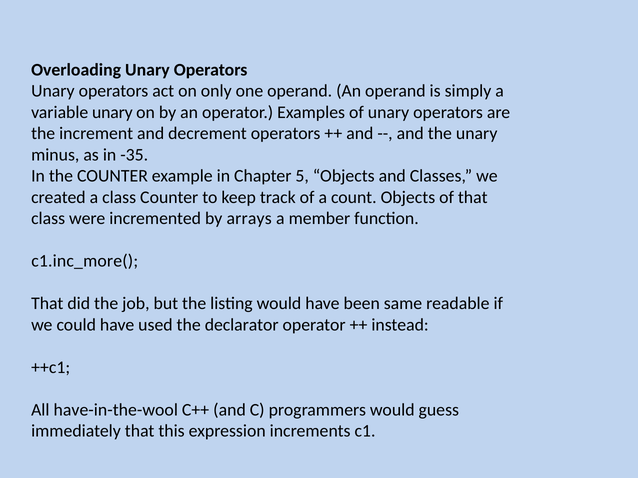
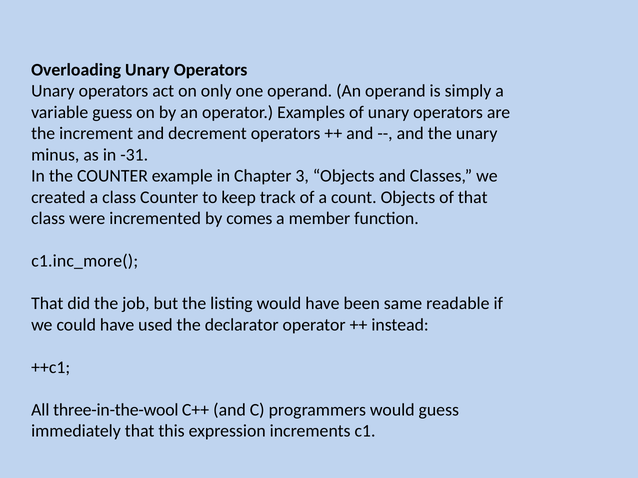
variable unary: unary -> guess
-35: -35 -> -31
5: 5 -> 3
arrays: arrays -> comes
have-in-the-wool: have-in-the-wool -> three-in-the-wool
